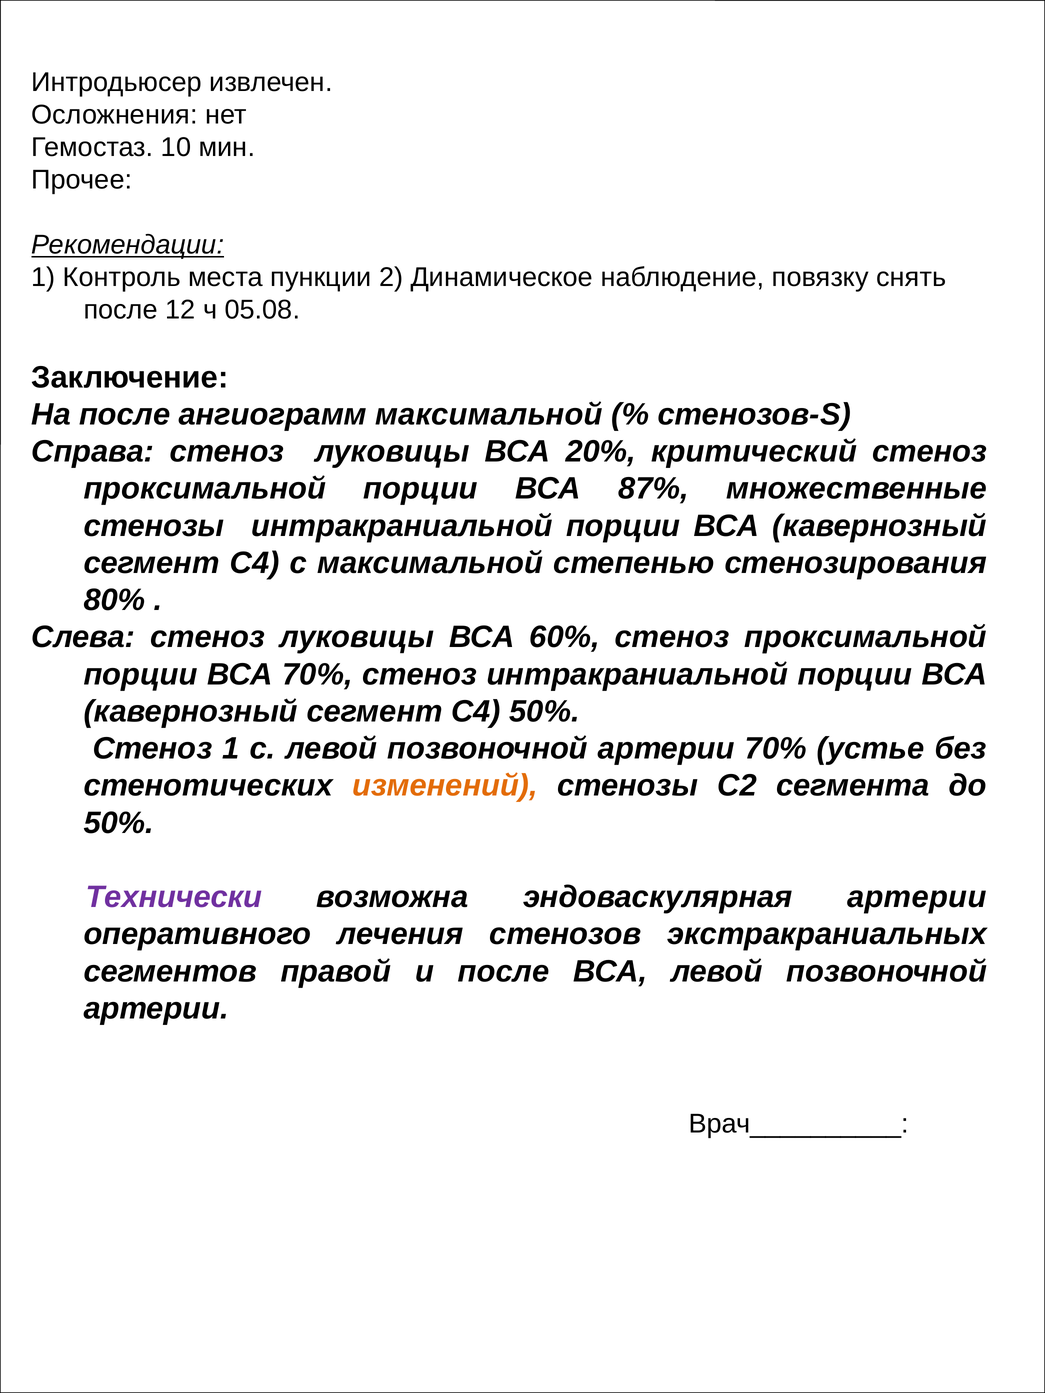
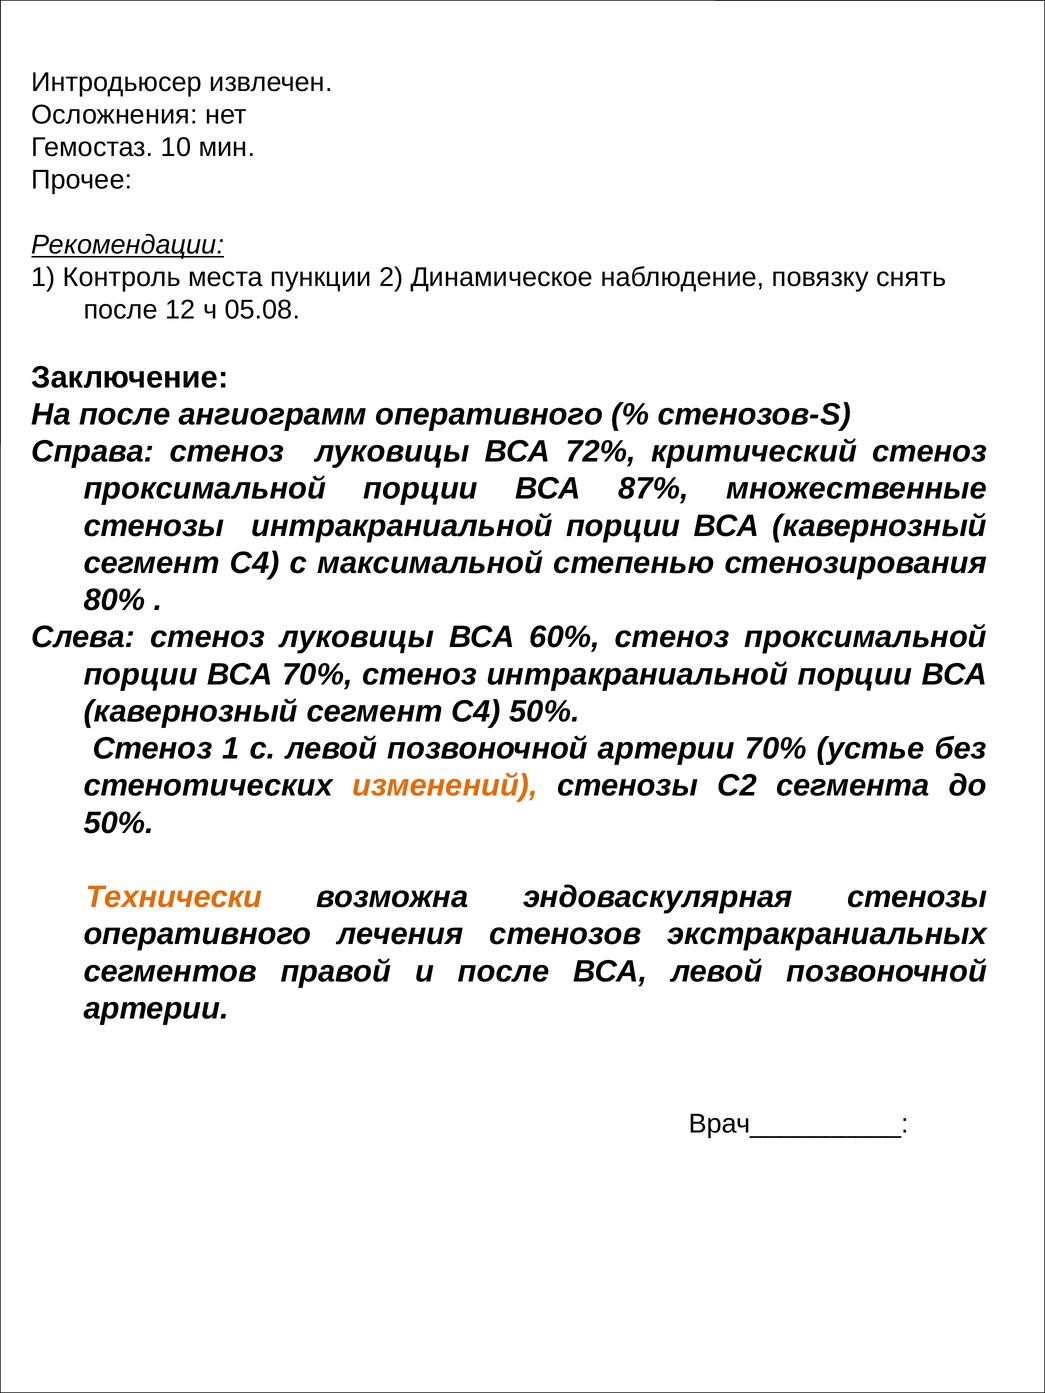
ангиограмм максимальной: максимальной -> оперативного
20%: 20% -> 72%
Технически colour: purple -> orange
эндоваскулярная артерии: артерии -> стенозы
